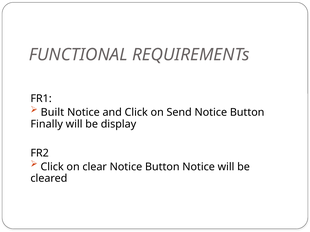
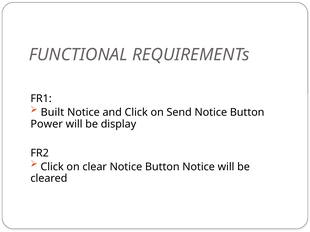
Finally: Finally -> Power
